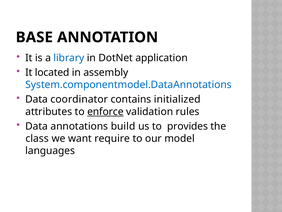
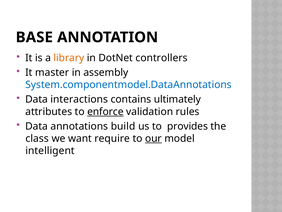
library colour: blue -> orange
application: application -> controllers
located: located -> master
coordinator: coordinator -> interactions
initialized: initialized -> ultimately
our underline: none -> present
languages: languages -> intelligent
